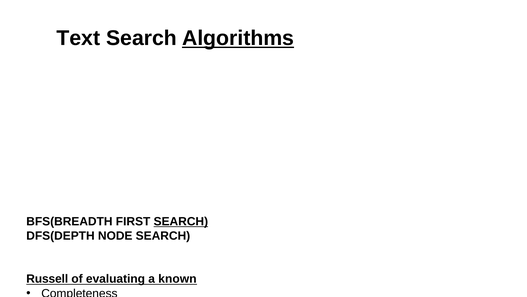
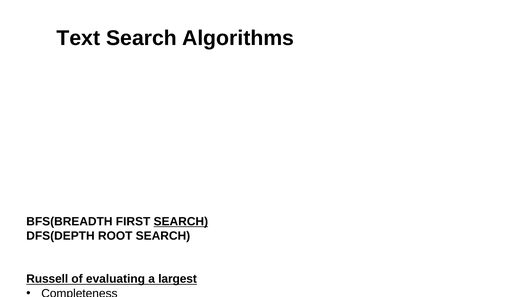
Algorithms underline: present -> none
NODE: NODE -> ROOT
known: known -> largest
